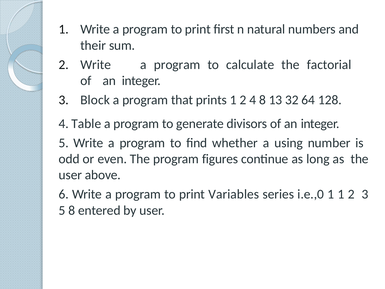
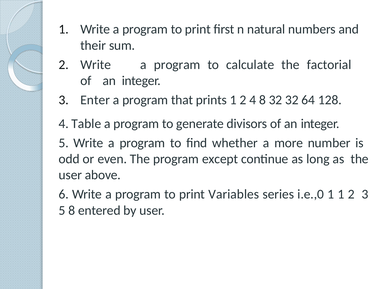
Block: Block -> Enter
8 13: 13 -> 32
using: using -> more
figures: figures -> except
